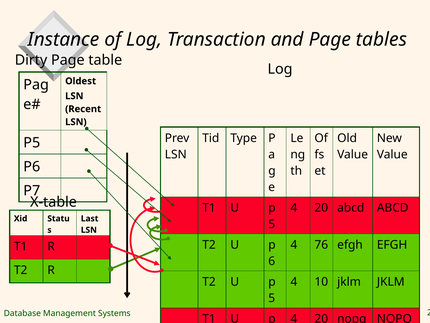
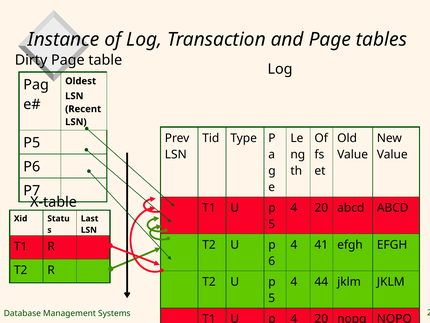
76: 76 -> 41
10: 10 -> 44
